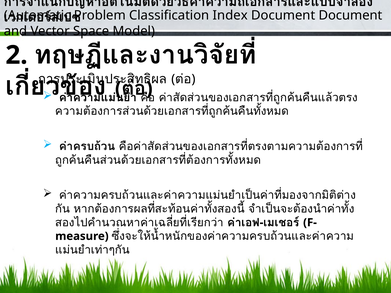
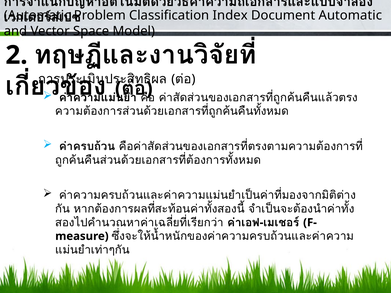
Document Document: Document -> Automatic
